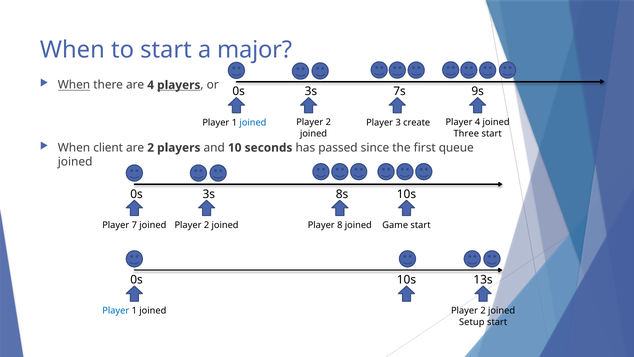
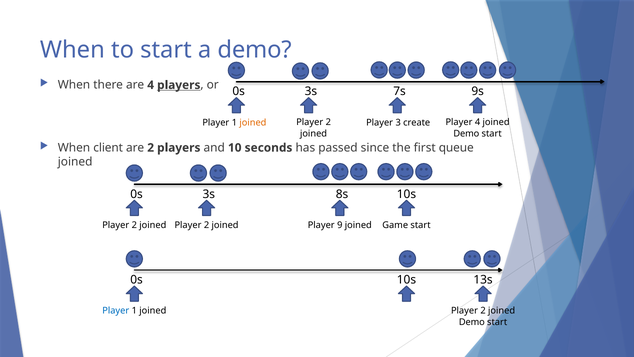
a major: major -> demo
When at (74, 85) underline: present -> none
joined at (253, 122) colour: blue -> orange
Three at (466, 133): Three -> Demo
7 at (134, 225): 7 -> 2
8: 8 -> 9
Setup at (472, 322): Setup -> Demo
